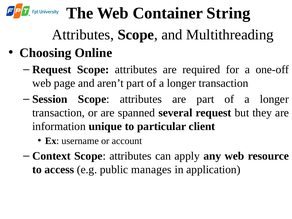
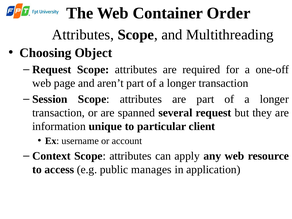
String: String -> Order
Online: Online -> Object
